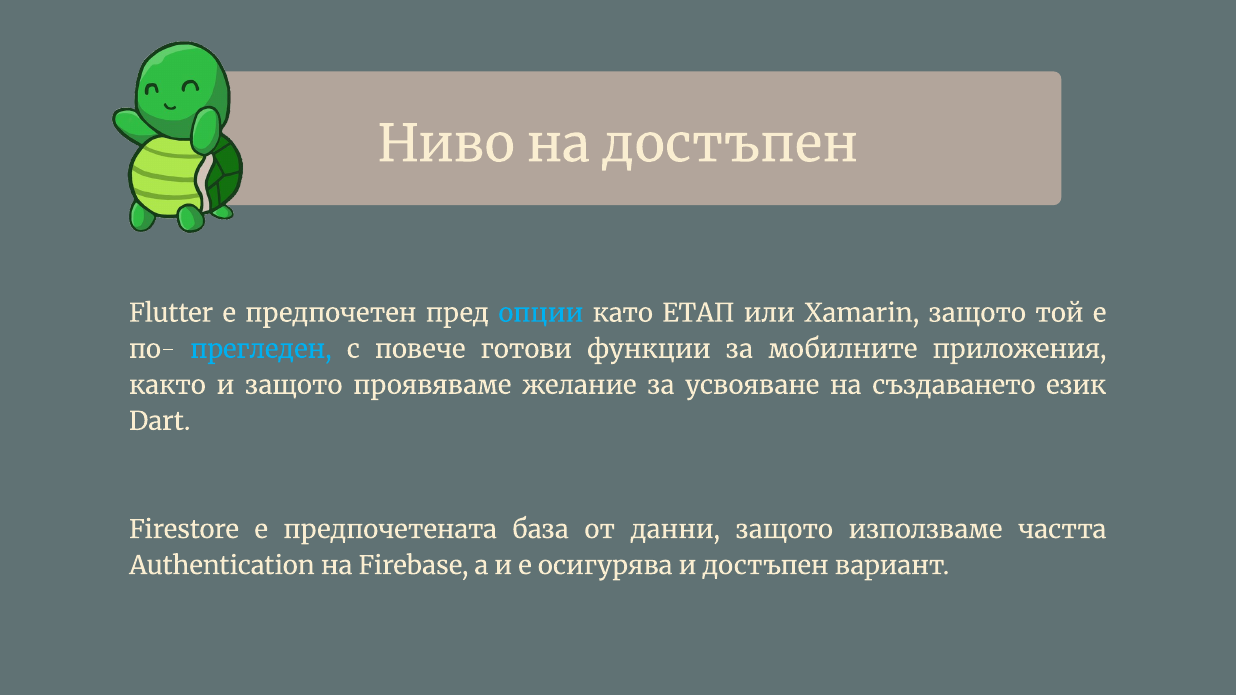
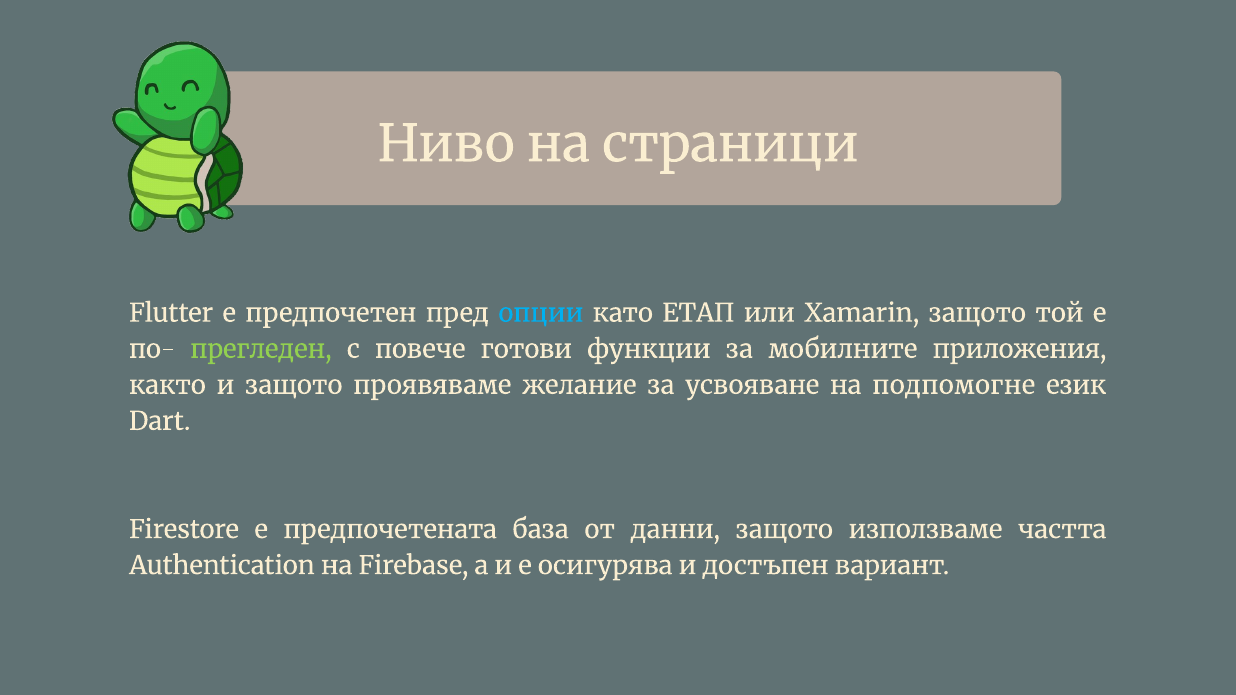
на достъпен: достъпен -> страници
прегледен colour: light blue -> light green
създаването: създаването -> подпомогне
